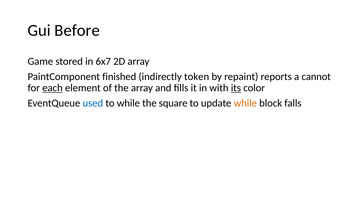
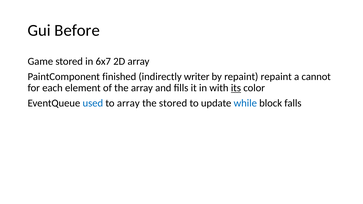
token: token -> writer
repaint reports: reports -> repaint
each underline: present -> none
to while: while -> array
the square: square -> stored
while at (245, 103) colour: orange -> blue
